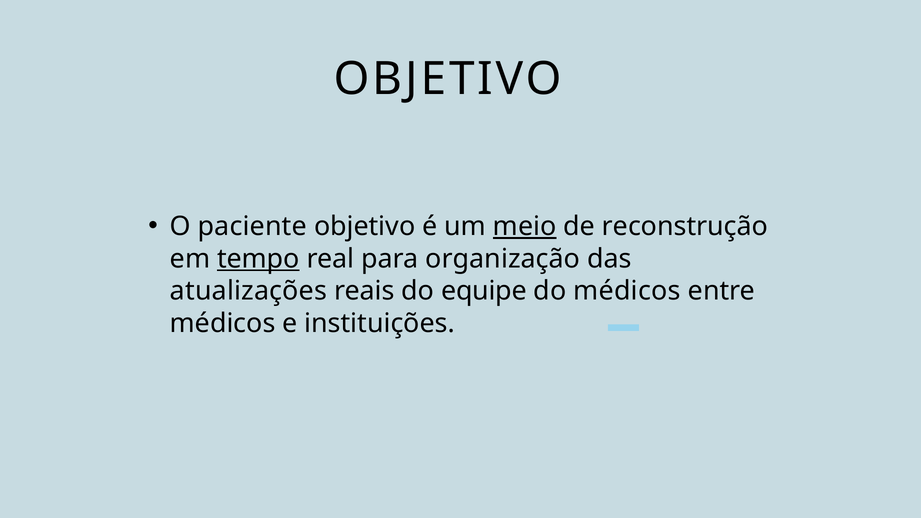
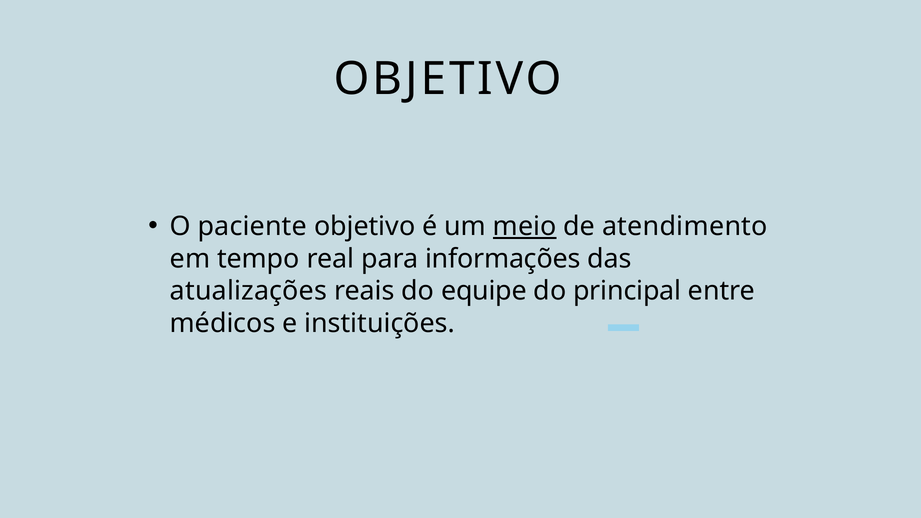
reconstrução: reconstrução -> atendimento
tempo underline: present -> none
organização: organização -> informações
do médicos: médicos -> principal
